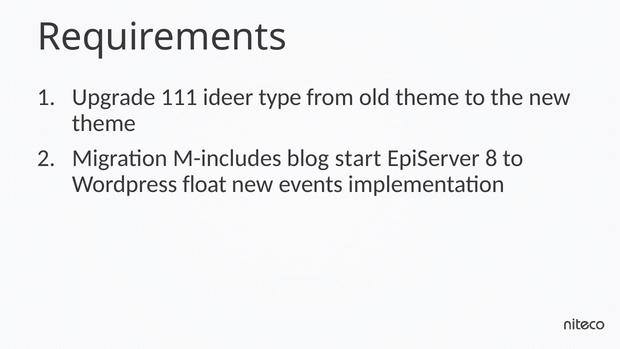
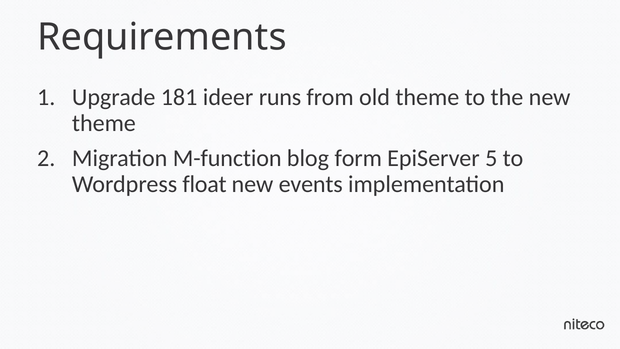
111: 111 -> 181
type: type -> runs
M-includes: M-includes -> M-function
start: start -> form
8: 8 -> 5
